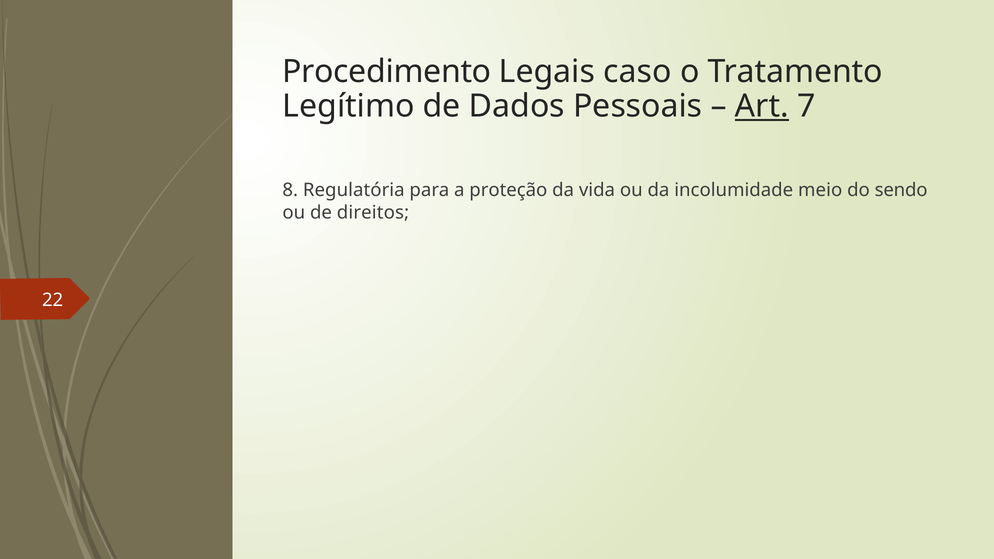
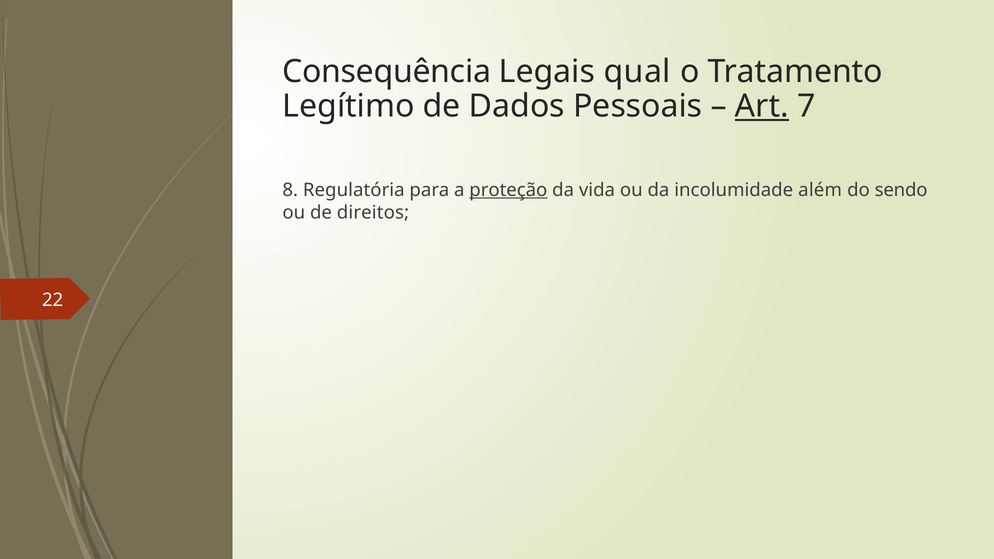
Procedimento: Procedimento -> Consequência
caso: caso -> qual
proteção underline: none -> present
meio: meio -> além
